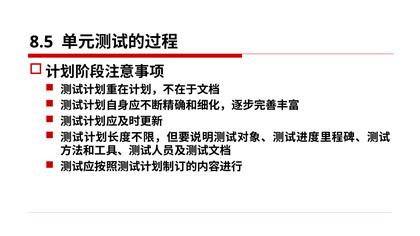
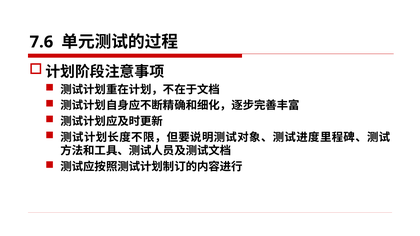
8.5: 8.5 -> 7.6
